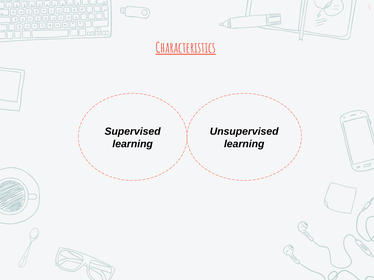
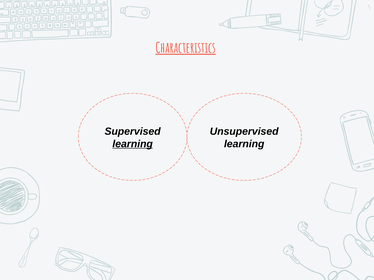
learning at (133, 144) underline: none -> present
